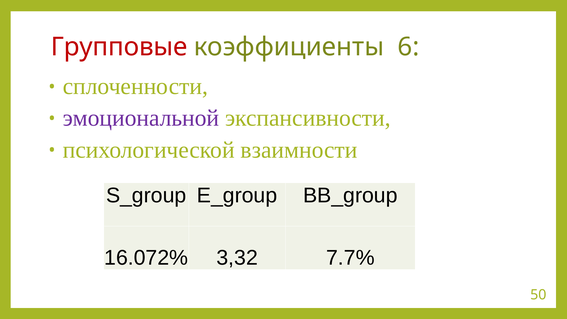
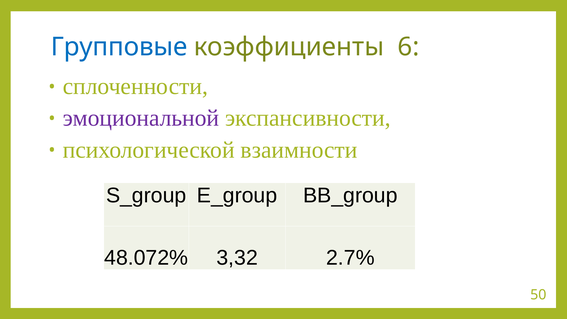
Групповые colour: red -> blue
16.072%: 16.072% -> 48.072%
7.7%: 7.7% -> 2.7%
